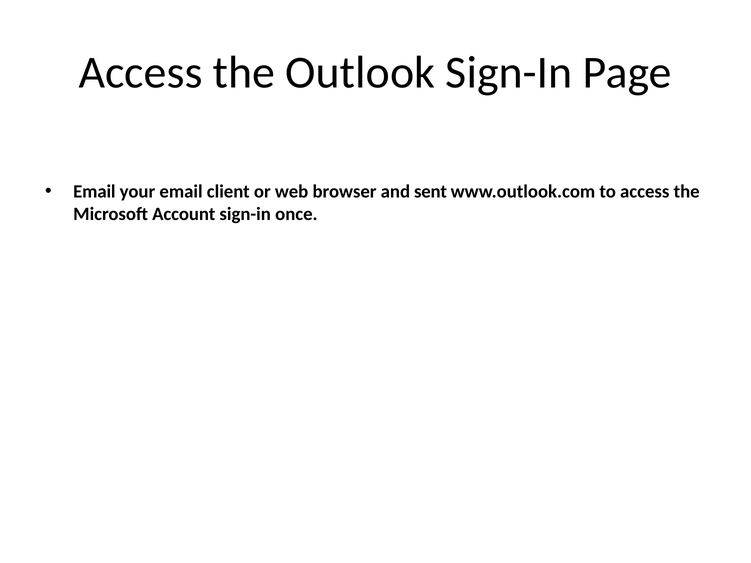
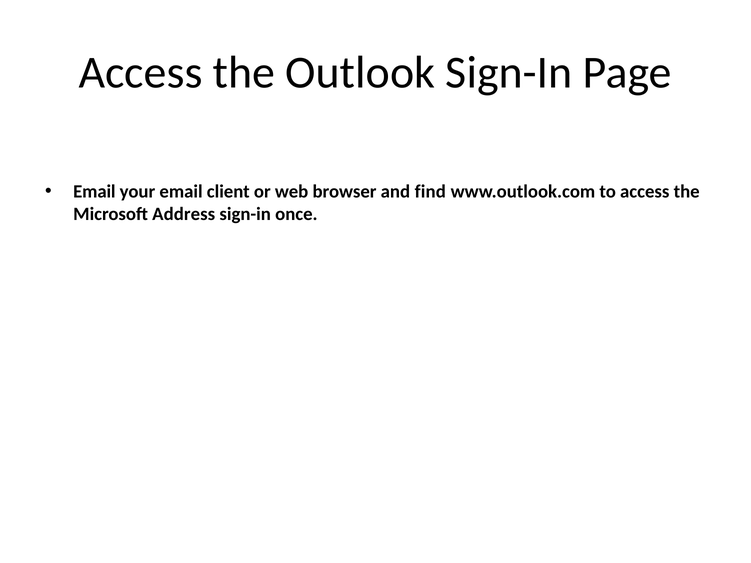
sent: sent -> find
Account: Account -> Address
